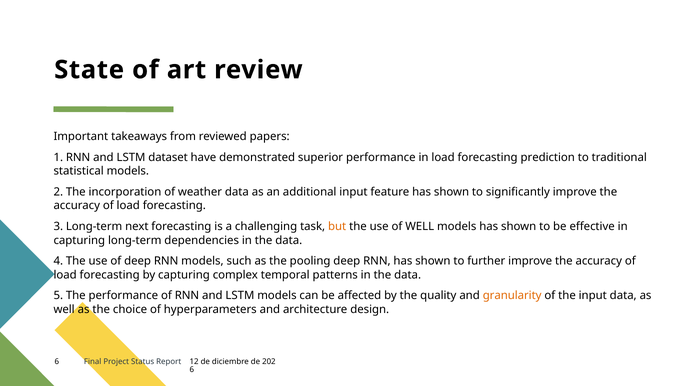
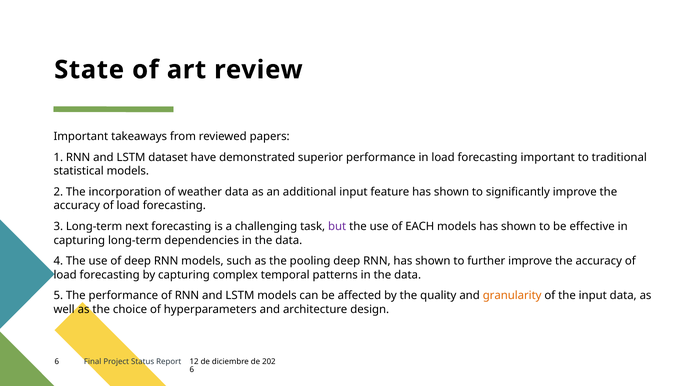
forecasting prediction: prediction -> important
but colour: orange -> purple
of WELL: WELL -> EACH
